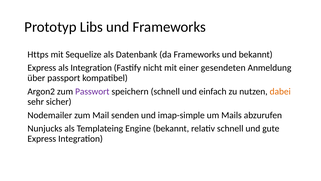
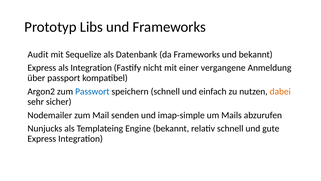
Https: Https -> Audit
gesendeten: gesendeten -> vergangene
Passwort colour: purple -> blue
